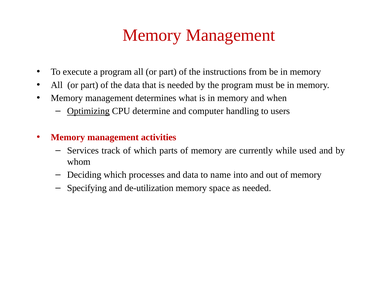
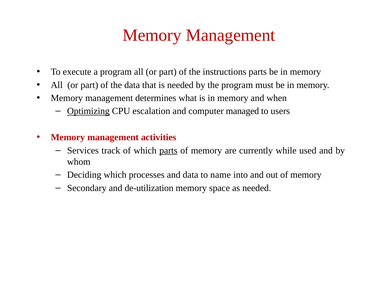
instructions from: from -> parts
determine: determine -> escalation
handling: handling -> managed
parts at (168, 150) underline: none -> present
Specifying: Specifying -> Secondary
